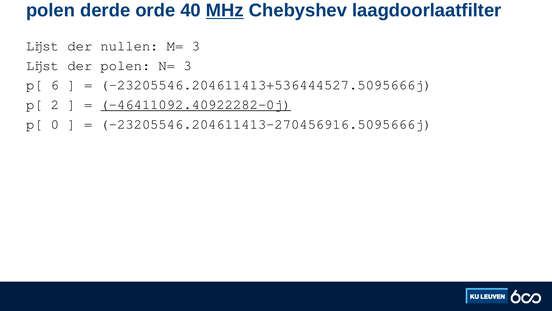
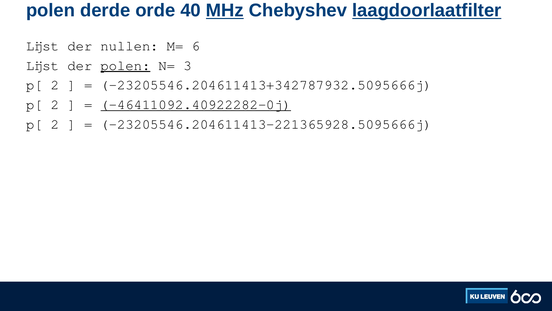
laagdoorlaatfilter underline: none -> present
M= 3: 3 -> 6
polen at (125, 65) underline: none -> present
6 at (55, 85): 6 -> 2
-23205546.204611413+536444527.5095666j: -23205546.204611413+536444527.5095666j -> -23205546.204611413+342787932.5095666j
0 at (55, 124): 0 -> 2
-23205546.204611413-270456916.5095666j: -23205546.204611413-270456916.5095666j -> -23205546.204611413-221365928.5095666j
